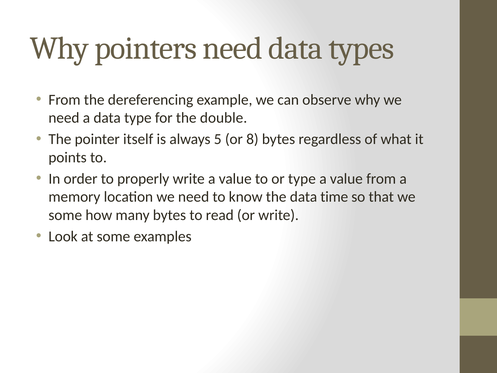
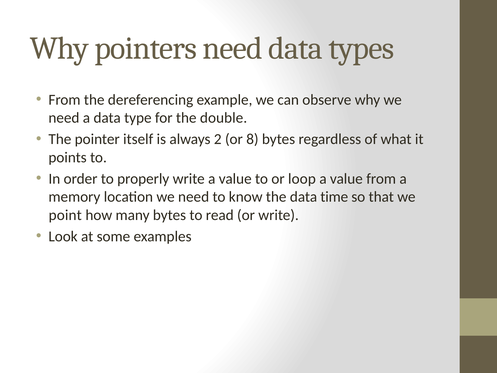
5: 5 -> 2
or type: type -> loop
some at (65, 215): some -> point
